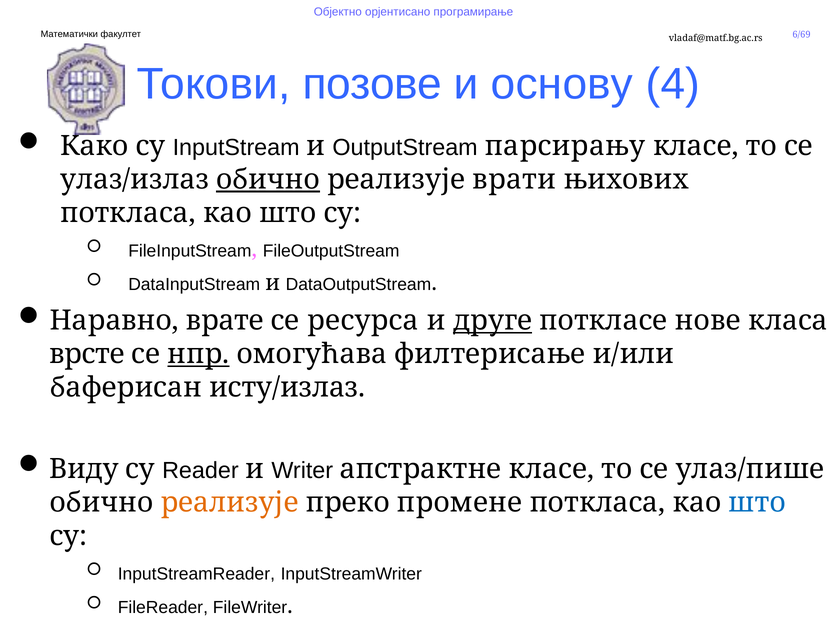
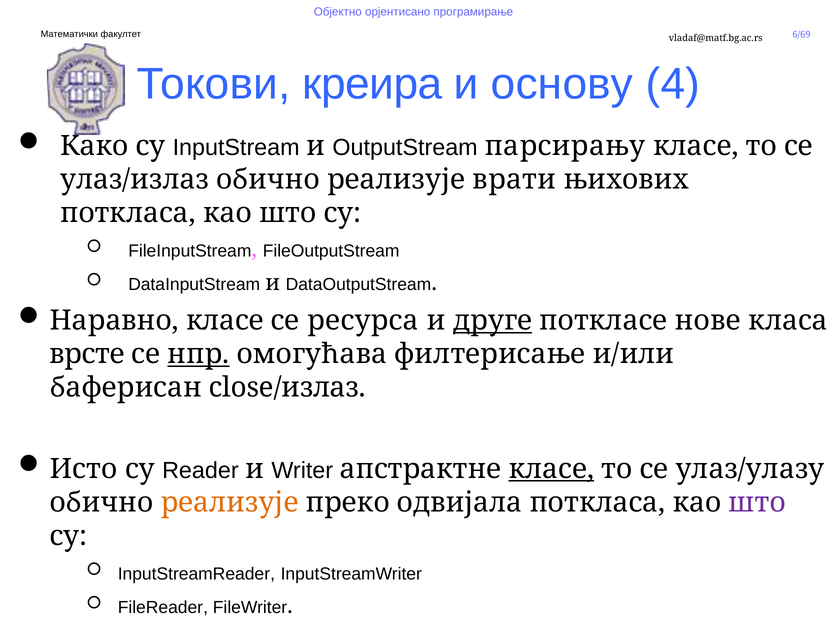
позове: позове -> креира
обично at (268, 179) underline: present -> none
Наравно врате: врате -> класе
исту/излаз: исту/излаз -> close/излаз
Виду: Виду -> Исто
класе at (551, 469) underline: none -> present
улаз/пише: улаз/пише -> улаз/улазу
промене: промене -> одвијала
што at (757, 503) colour: blue -> purple
